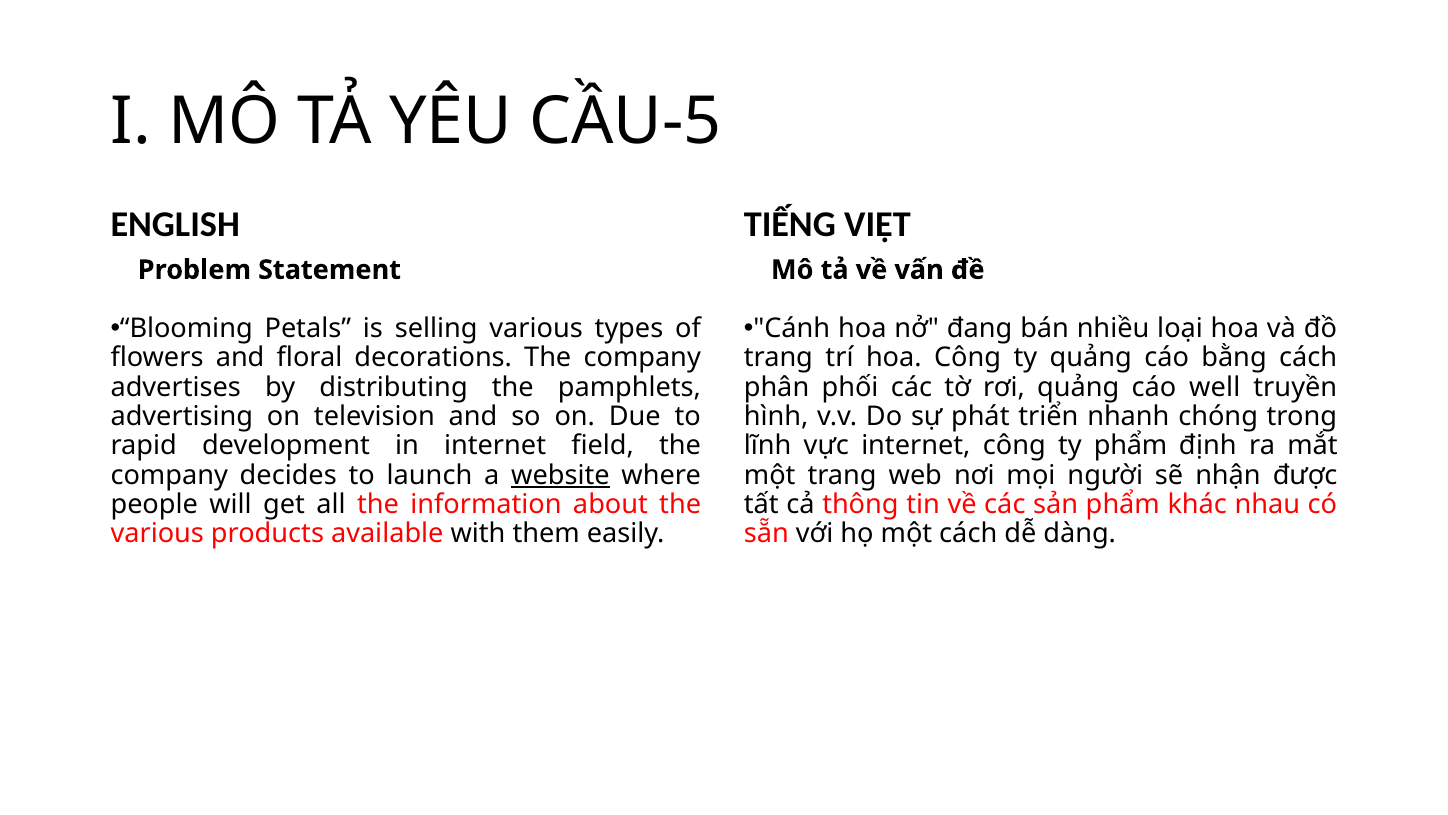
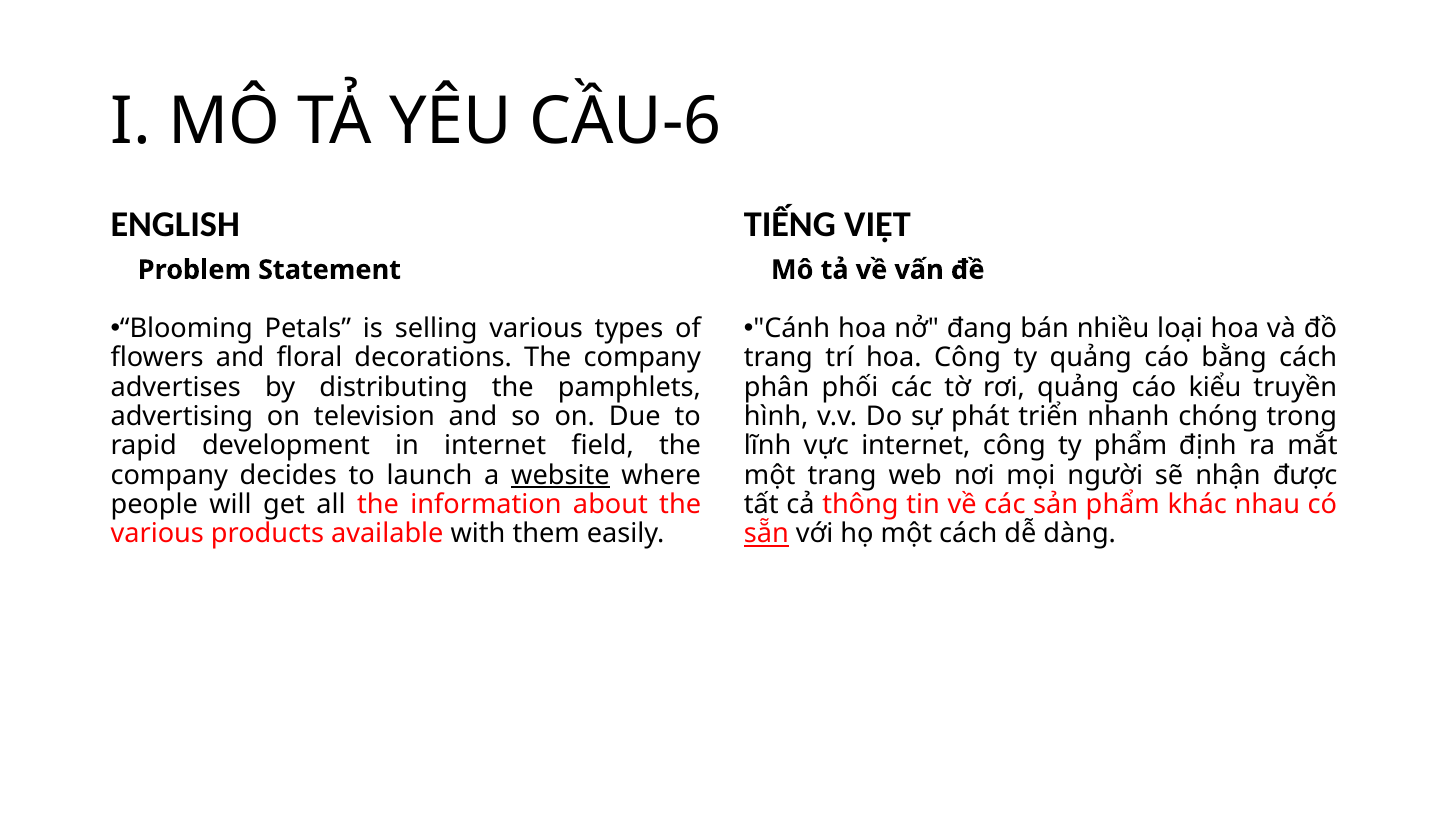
CẦU-5: CẦU-5 -> CẦU-6
well: well -> kiểu
sẵn underline: none -> present
